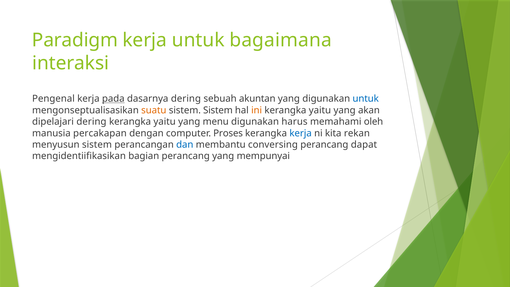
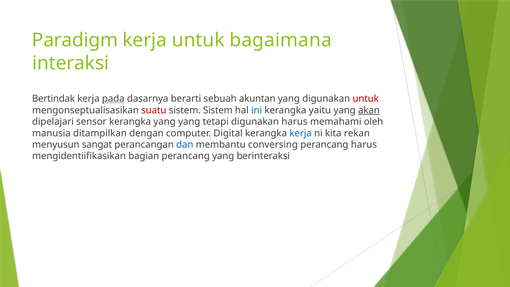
Pengenal: Pengenal -> Bertindak
dasarnya dering: dering -> berarti
untuk at (366, 99) colour: blue -> red
suatu colour: orange -> red
ini colour: orange -> blue
akan underline: none -> present
dipelajari dering: dering -> sensor
yaitu at (165, 122): yaitu -> yang
menu: menu -> tetapi
percakapan: percakapan -> ditampilkan
Proses: Proses -> Digital
menyusun sistem: sistem -> sangat
perancang dapat: dapat -> harus
mempunyai: mempunyai -> berinteraksi
